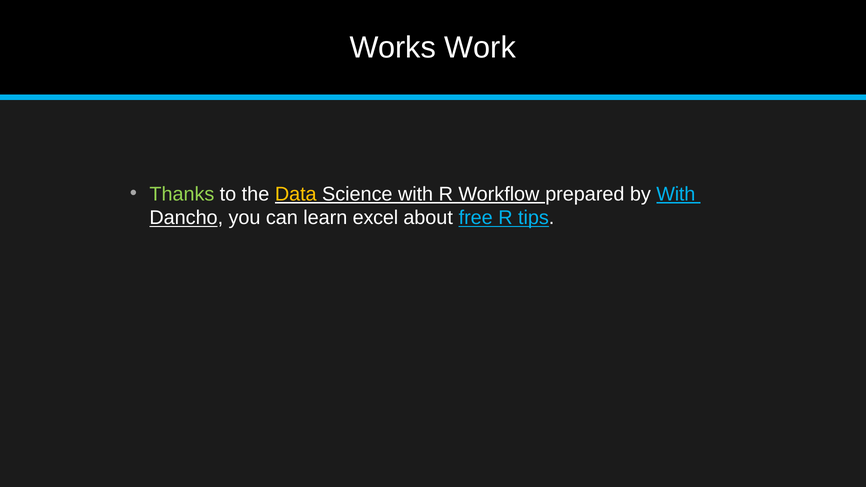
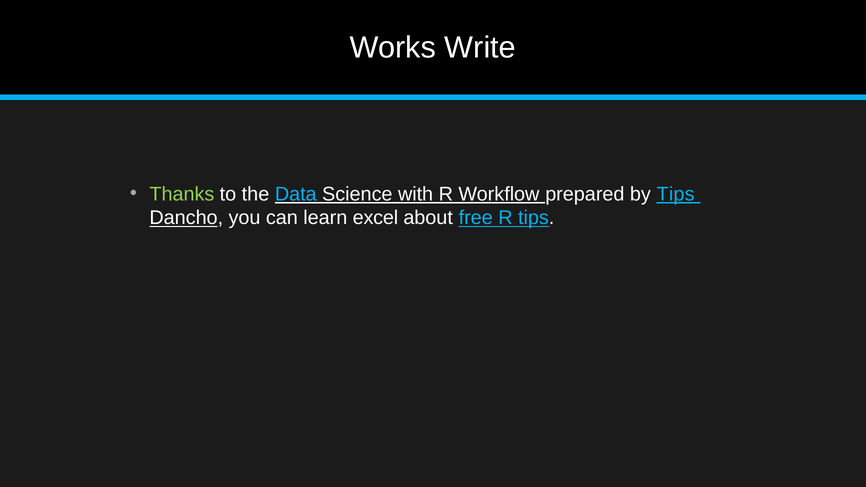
Work: Work -> Write
Data colour: yellow -> light blue
by With: With -> Tips
